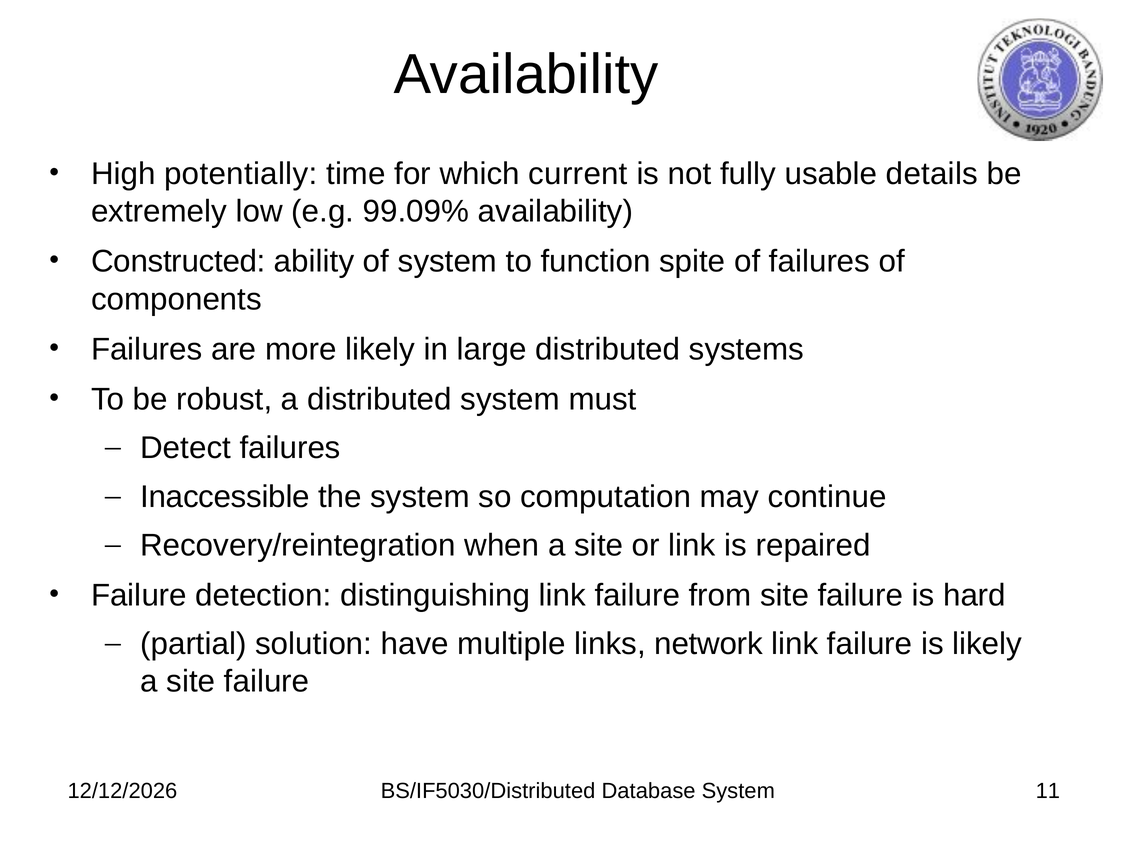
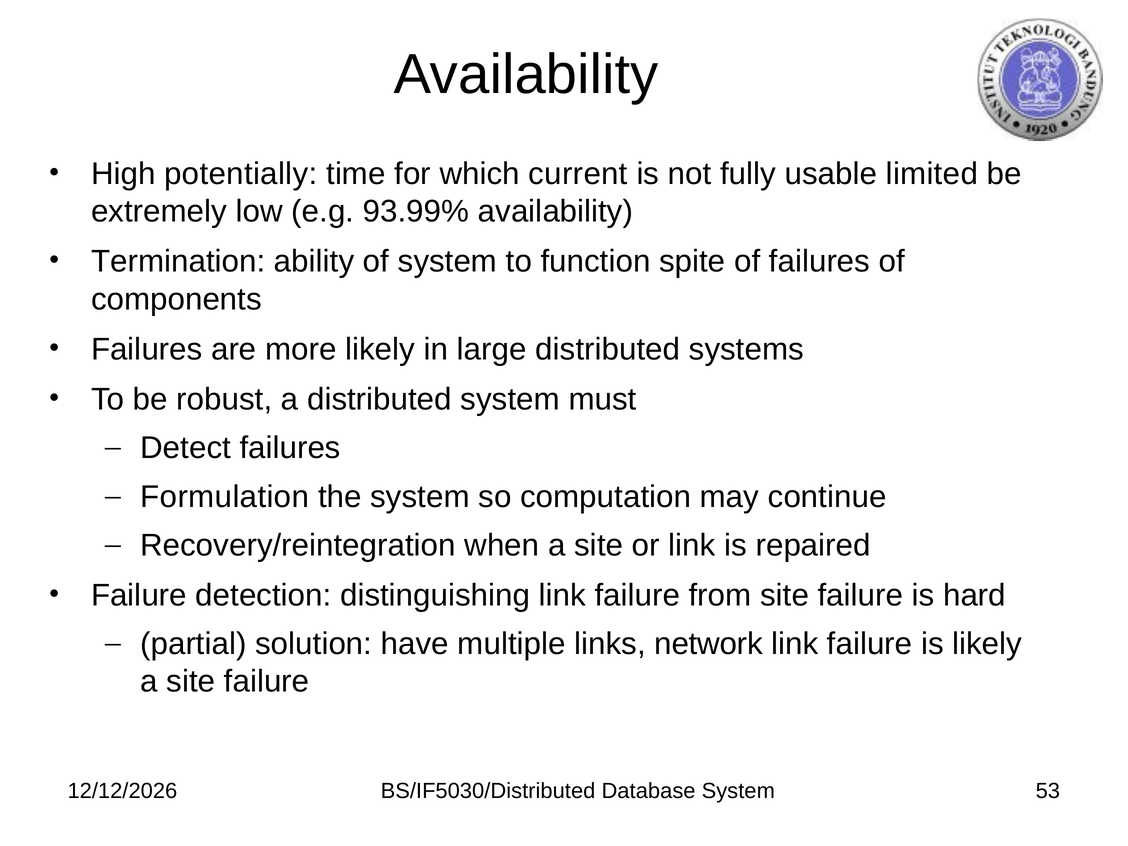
details: details -> limited
99.09%: 99.09% -> 93.99%
Constructed: Constructed -> Termination
Inaccessible: Inaccessible -> Formulation
11: 11 -> 53
